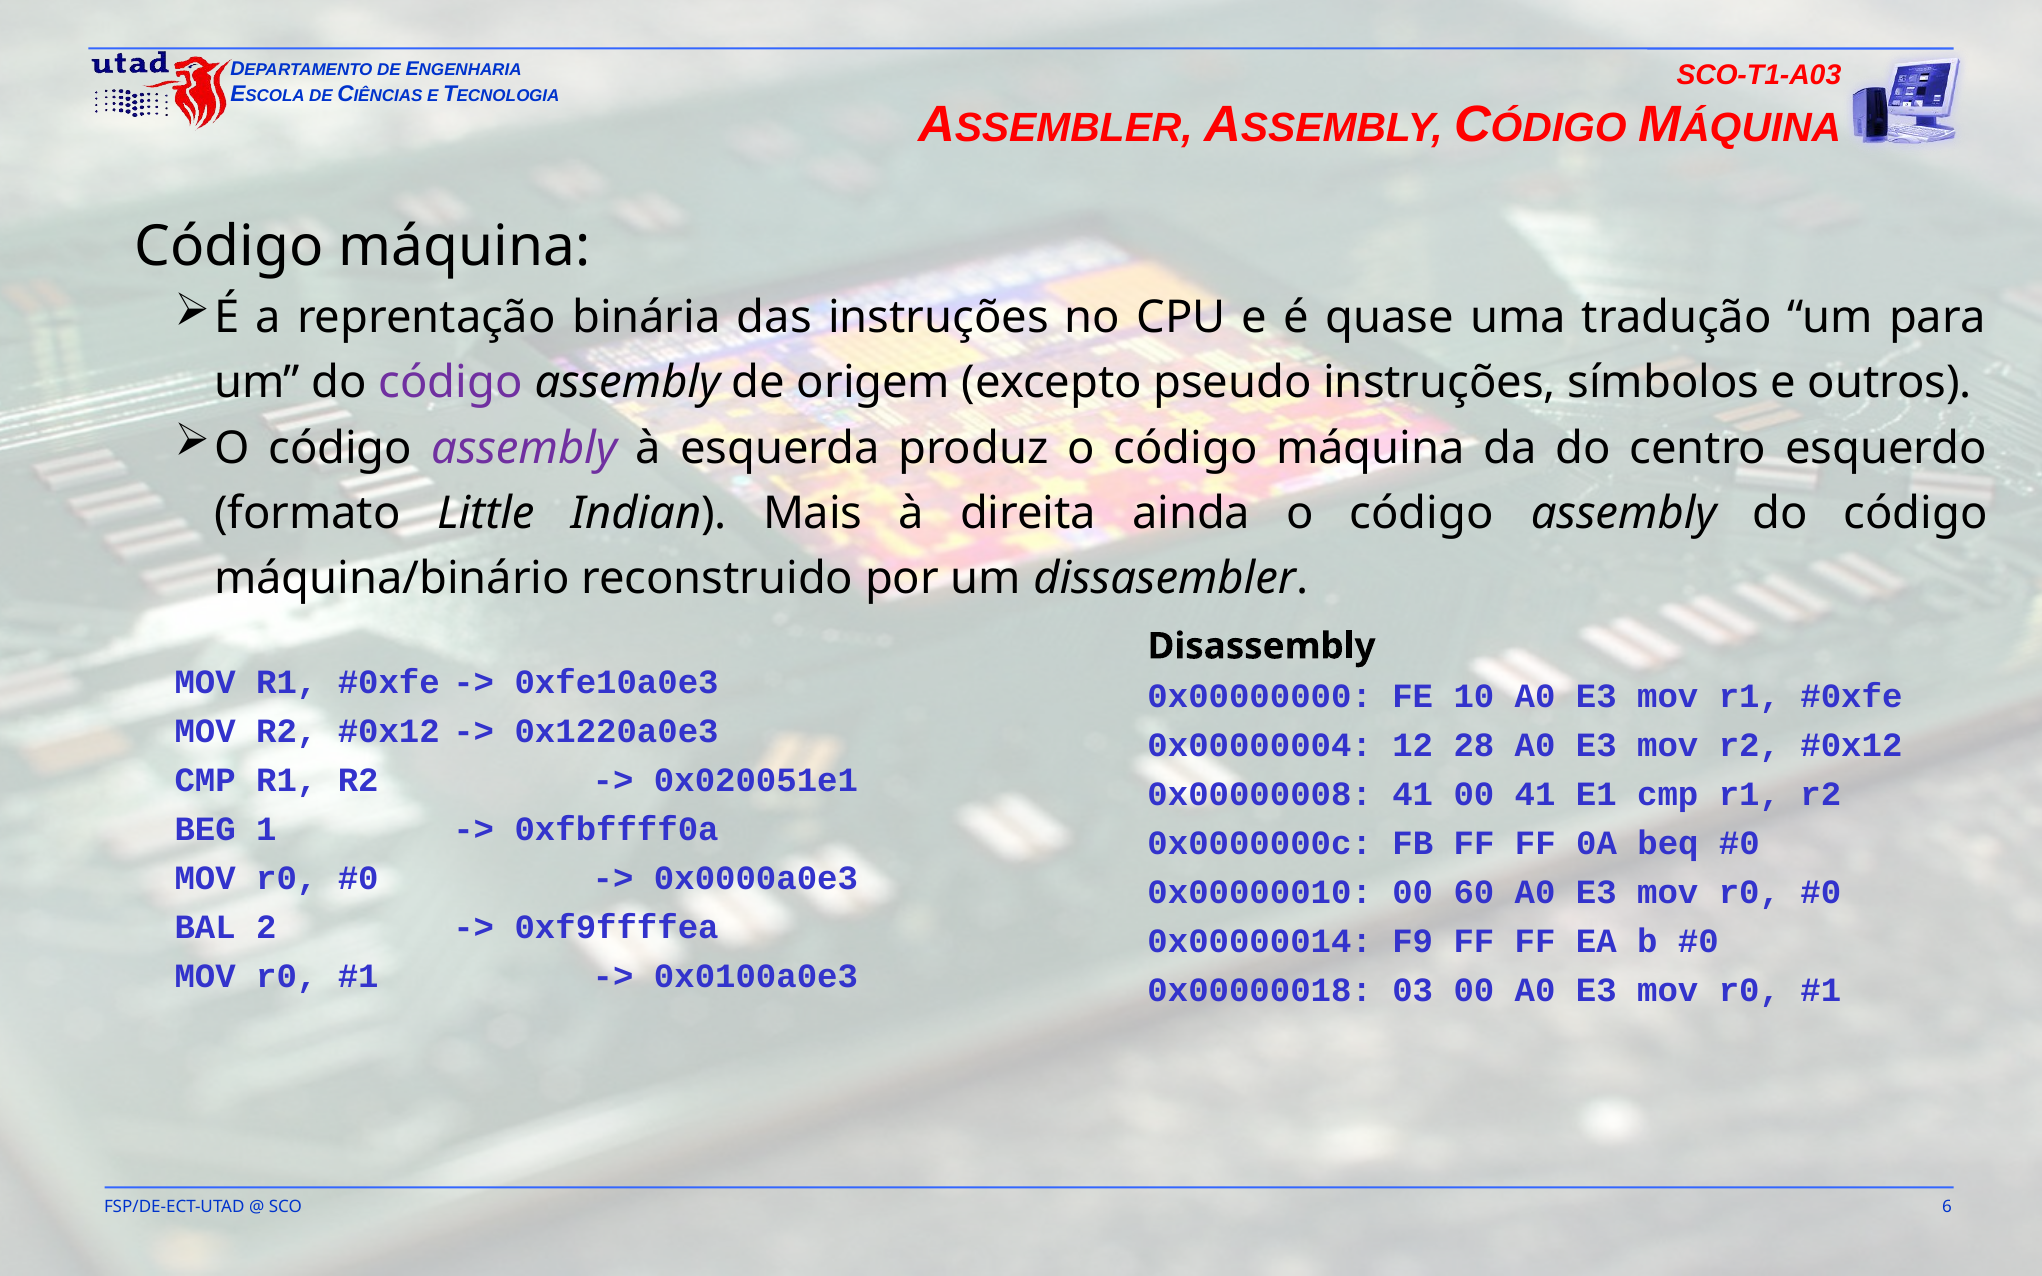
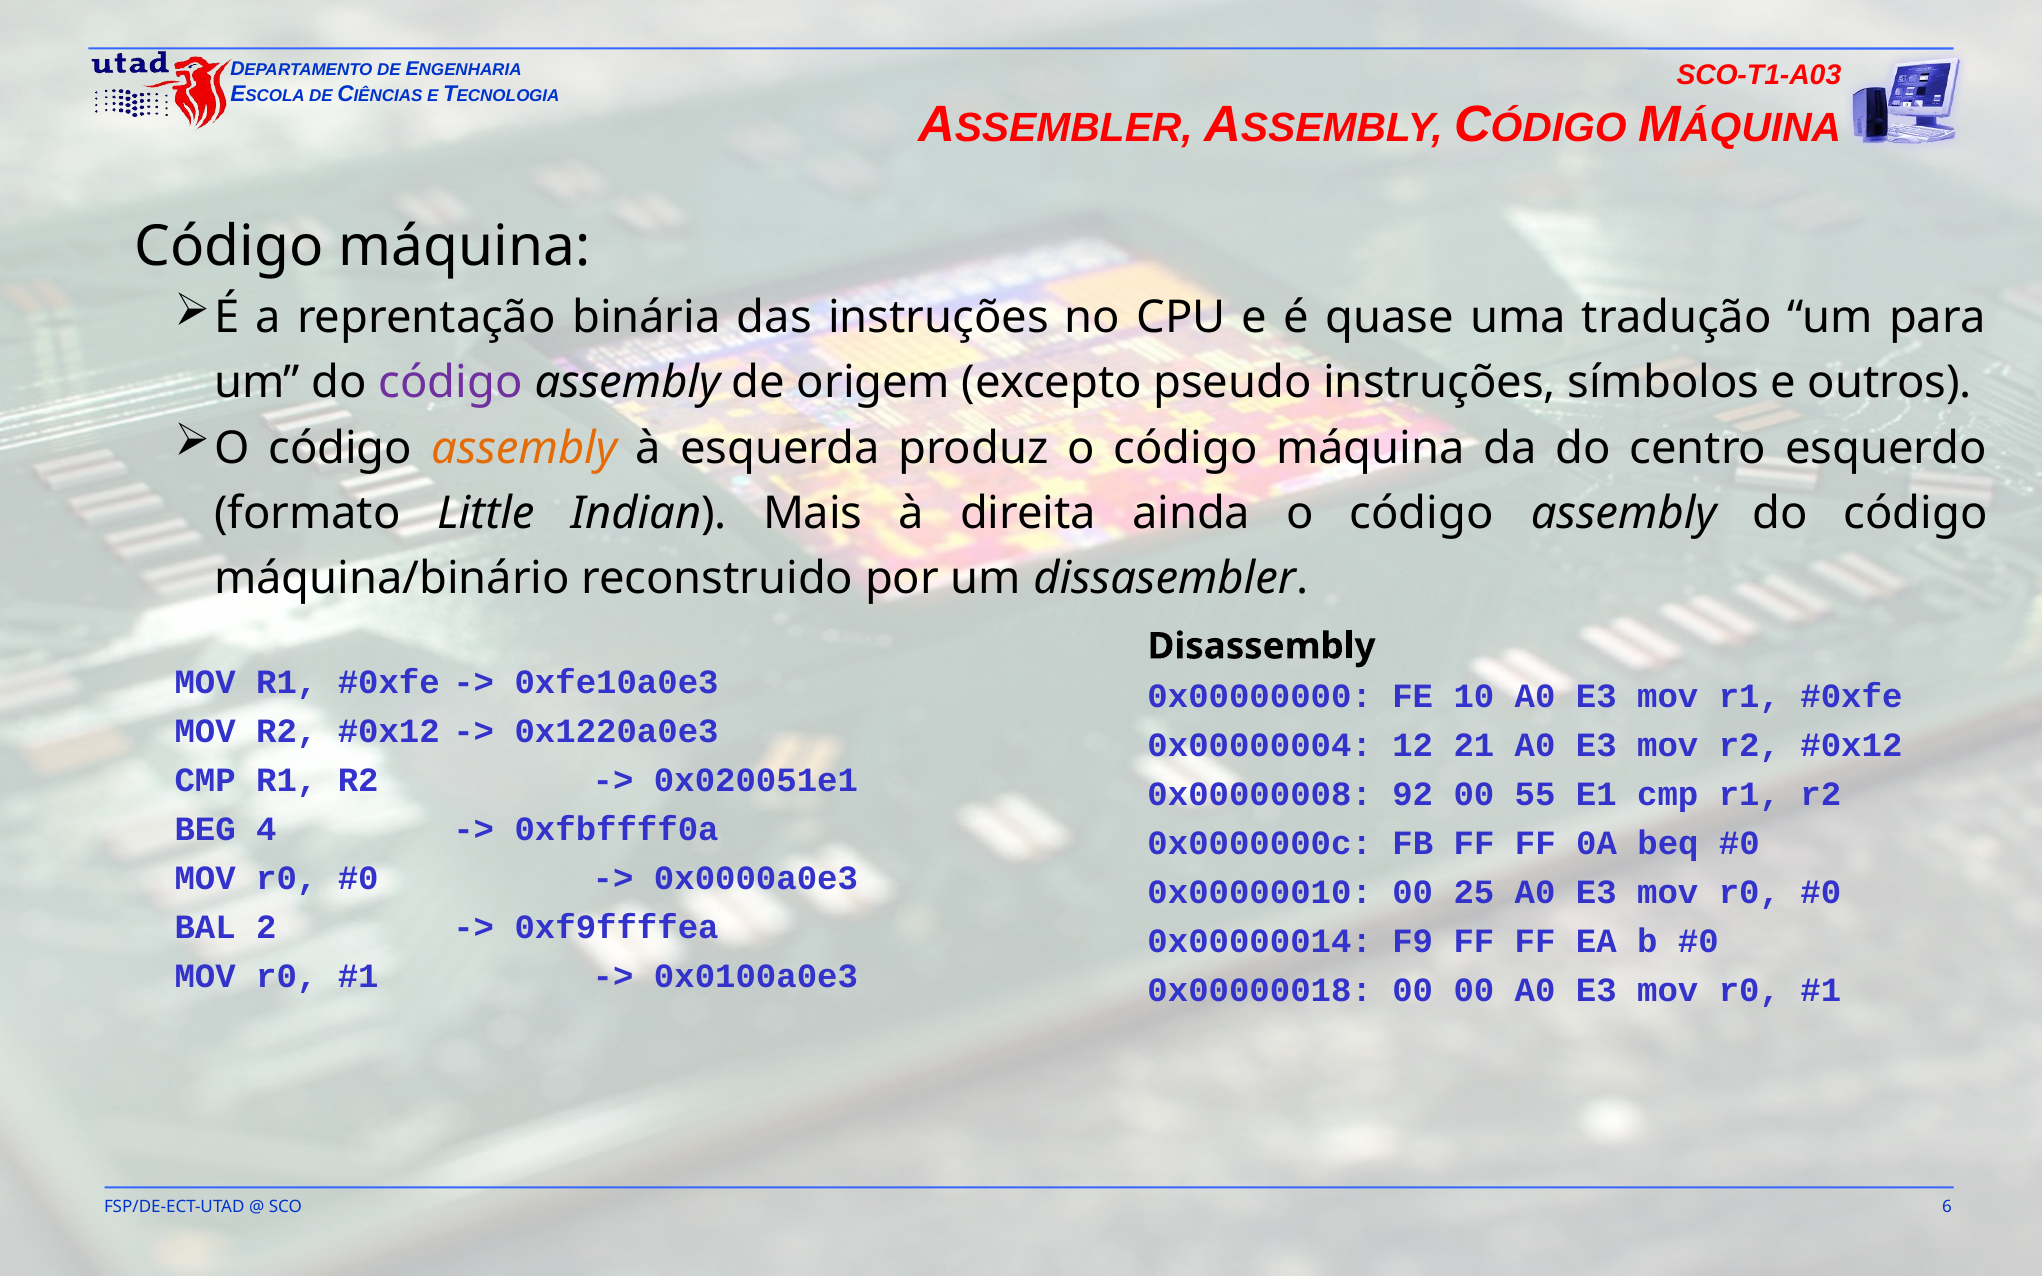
assembly at (524, 448) colour: purple -> orange
28: 28 -> 21
0x00000008 41: 41 -> 92
00 41: 41 -> 55
1: 1 -> 4
60: 60 -> 25
0x00000018 03: 03 -> 00
